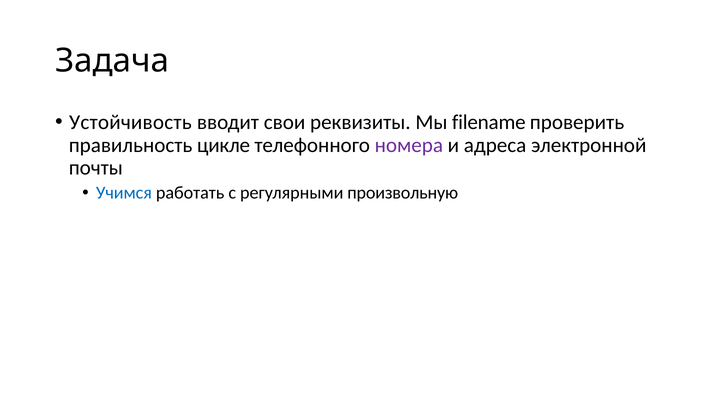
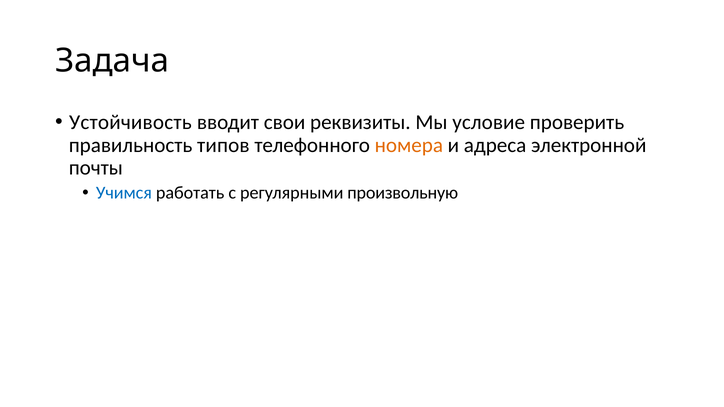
filename: filename -> условие
цикле: цикле -> типов
номера colour: purple -> orange
